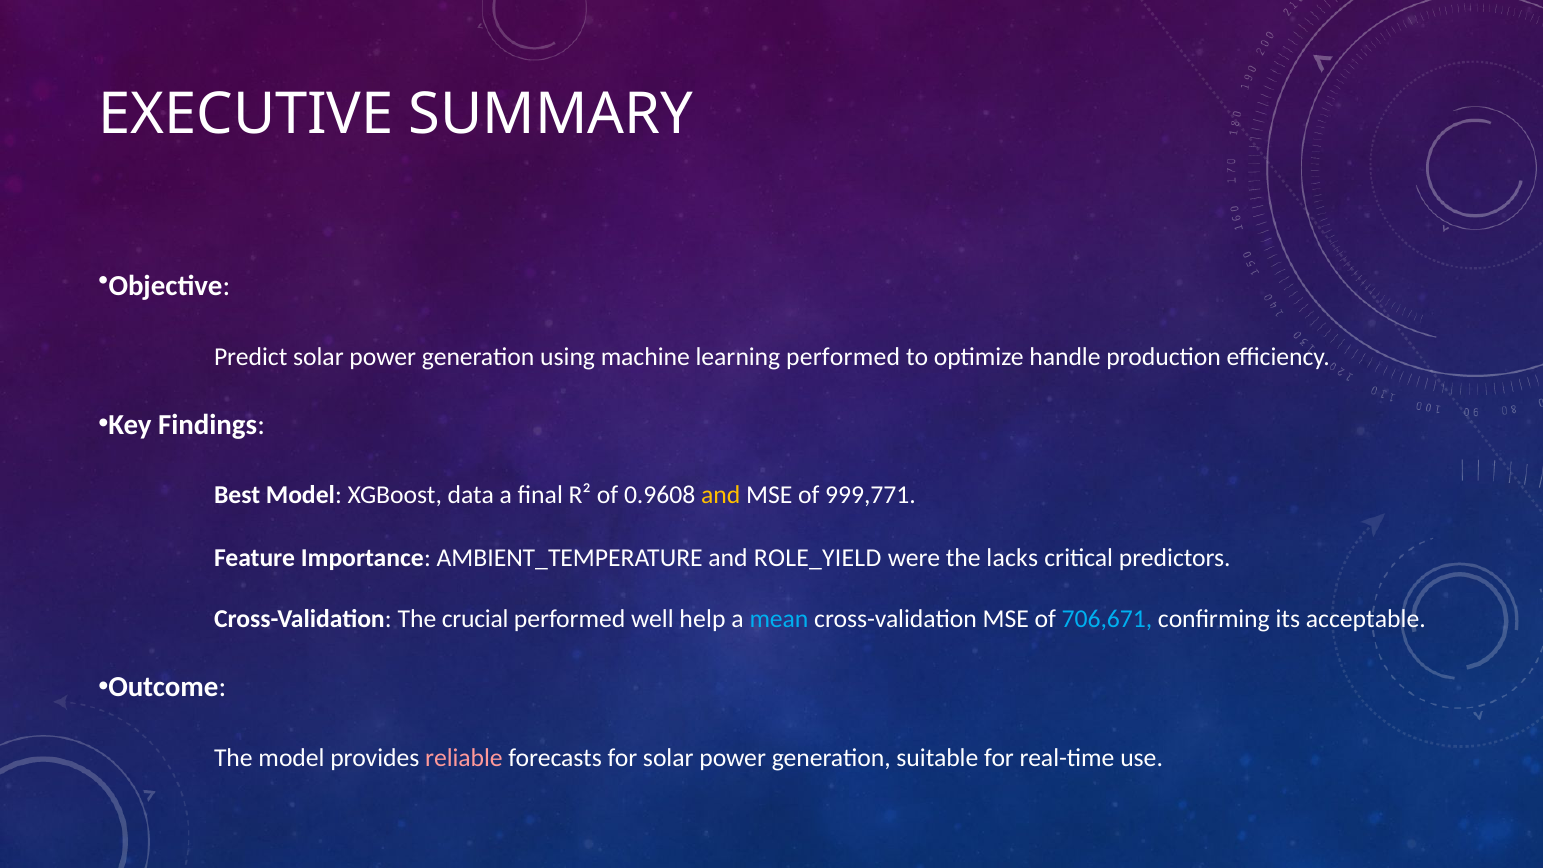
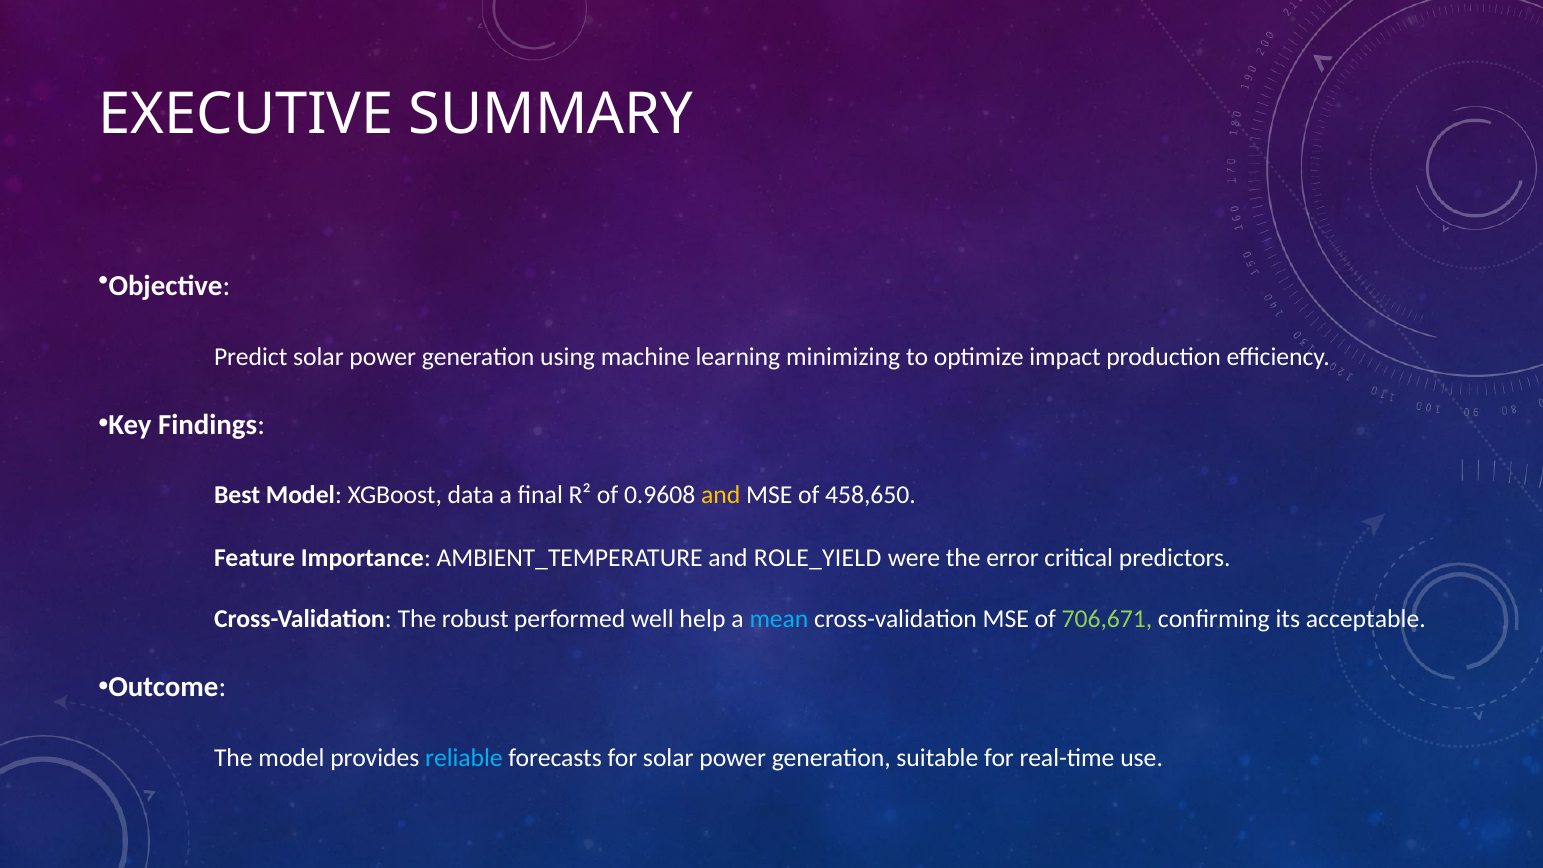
learning performed: performed -> minimizing
handle: handle -> impact
999,771: 999,771 -> 458,650
lacks: lacks -> error
crucial: crucial -> robust
706,671 colour: light blue -> light green
reliable colour: pink -> light blue
